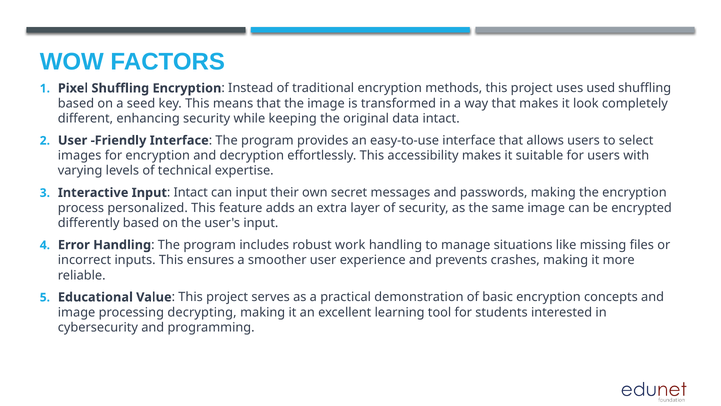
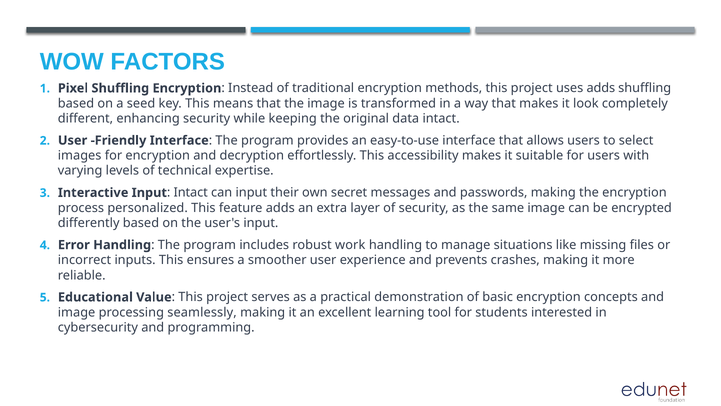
uses used: used -> adds
decrypting: decrypting -> seamlessly
